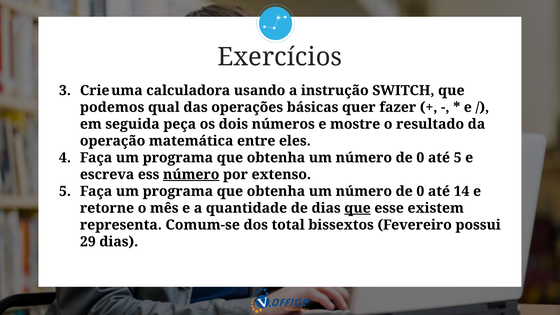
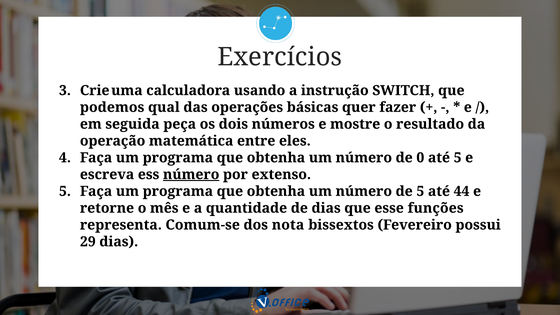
0 at (420, 191): 0 -> 5
14: 14 -> 44
que at (358, 208) underline: present -> none
existem: existem -> funções
total: total -> nota
